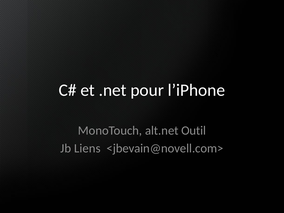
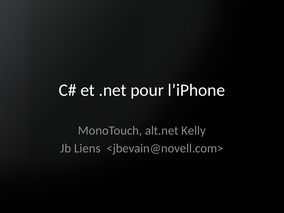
Outil: Outil -> Kelly
